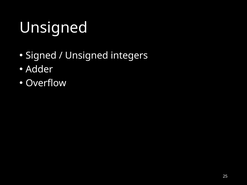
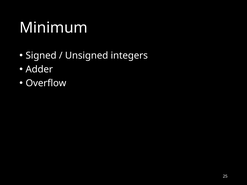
Unsigned at (54, 28): Unsigned -> Minimum
